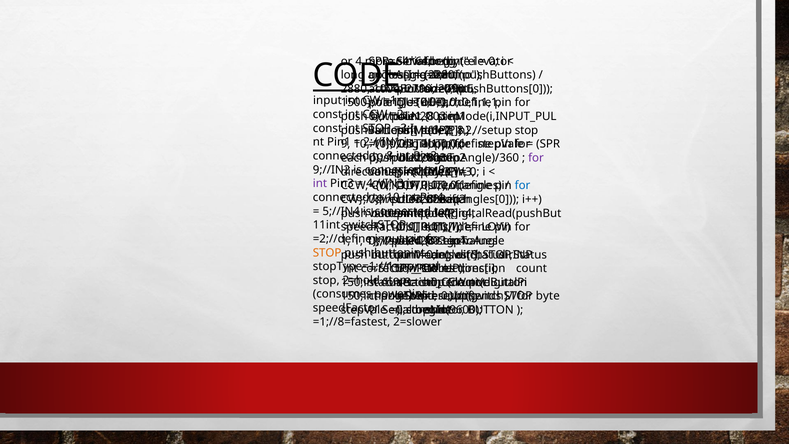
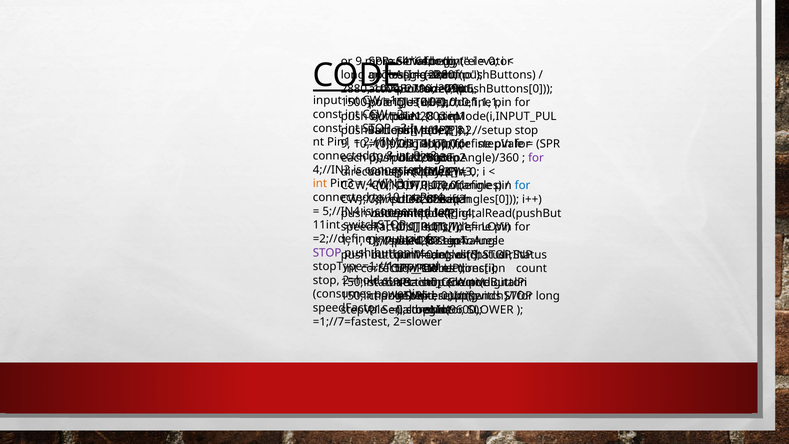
or 4: 4 -> 9
9;//IN2: 9;//IN2 -> 4;//IN2
int at (320, 184) colour: purple -> orange
STOP at (327, 253) colour: orange -> purple
byte at (548, 296): byte -> long
BUTTON at (491, 310): BUTTON -> SLOWER
=1;//8=fastest: =1;//8=fastest -> =1;//7=fastest
